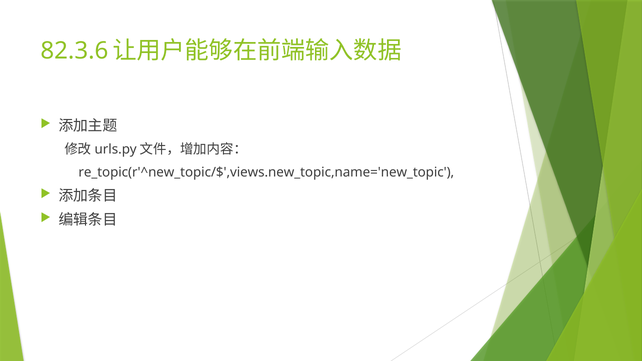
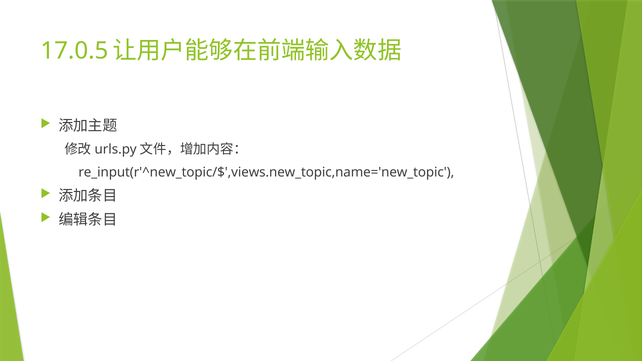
82.3.6: 82.3.6 -> 17.0.5
re_topic(r'^new_topic/$',views.new_topic,name='new_topic: re_topic(r'^new_topic/$',views.new_topic,name='new_topic -> re_input(r'^new_topic/$',views.new_topic,name='new_topic
